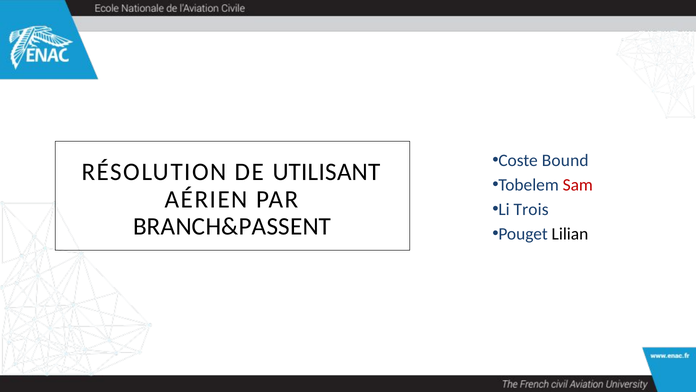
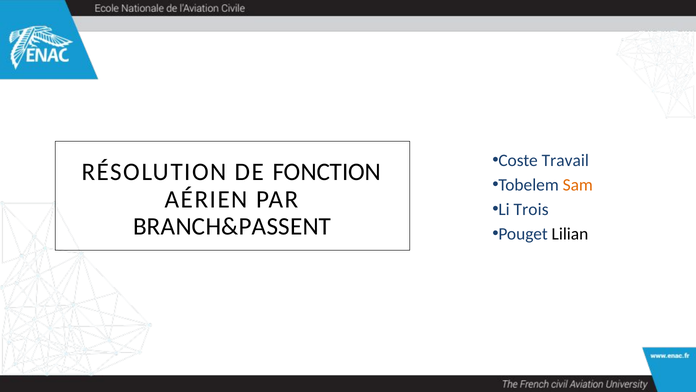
Bound: Bound -> Travail
UTILISANT: UTILISANT -> FONCTION
Sam colour: red -> orange
